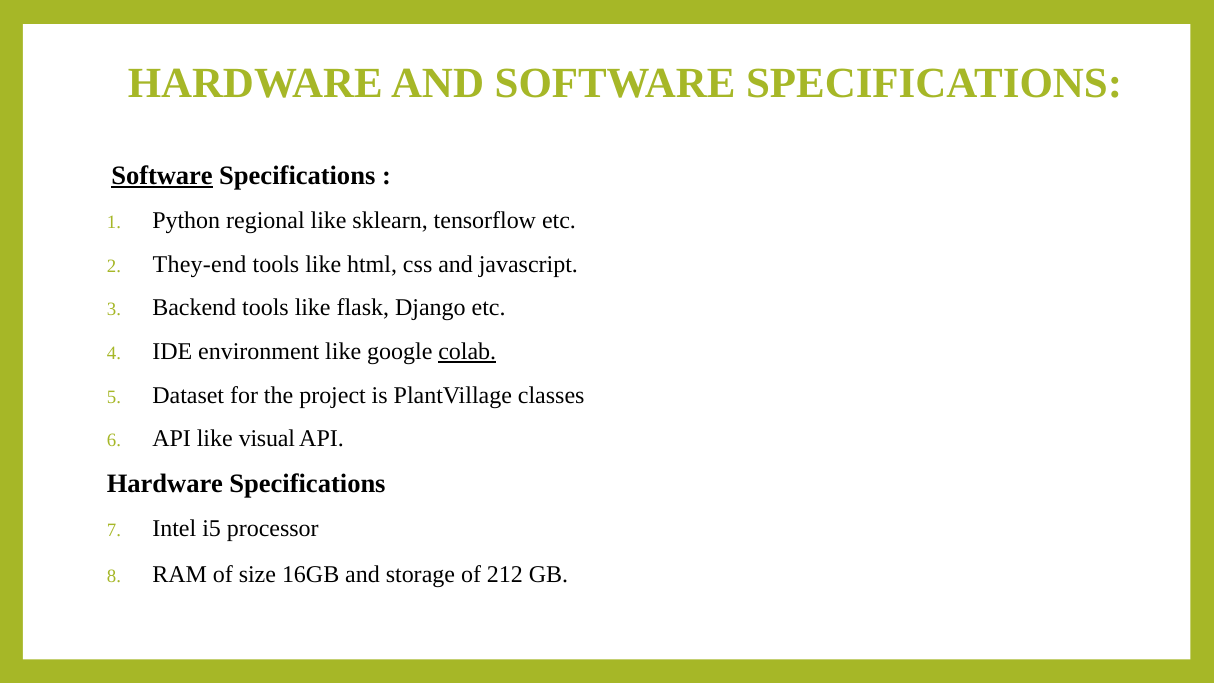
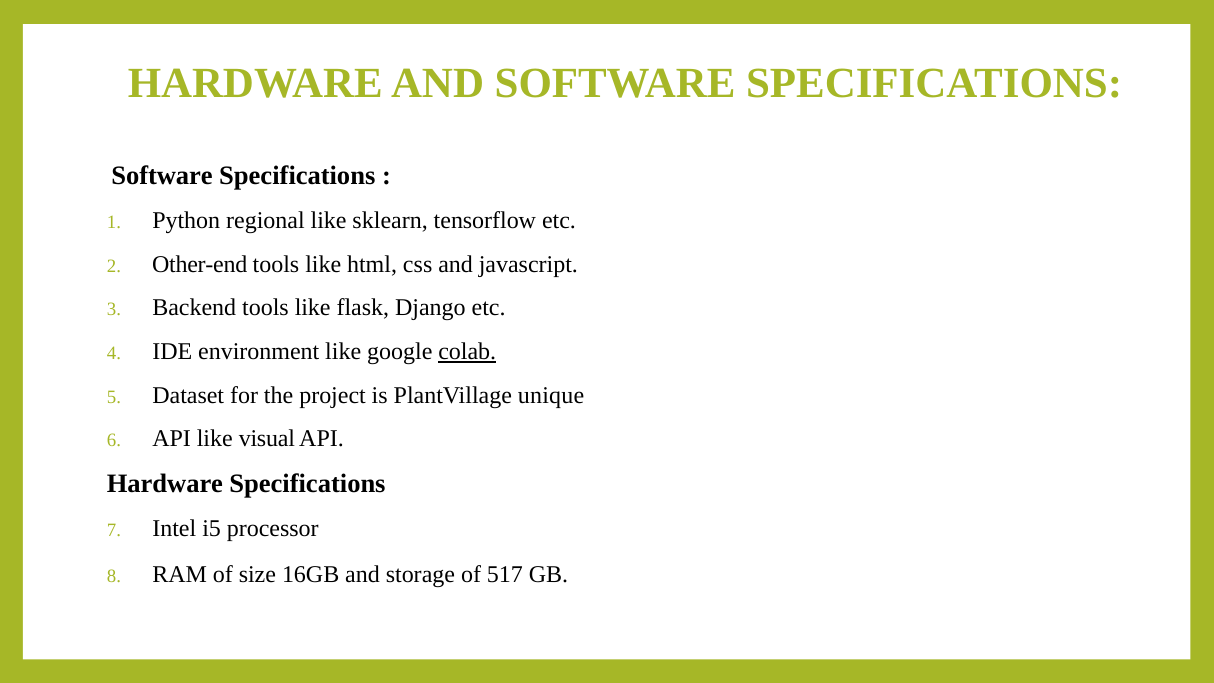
Software at (162, 175) underline: present -> none
They-end: They-end -> Other-end
classes: classes -> unique
212: 212 -> 517
